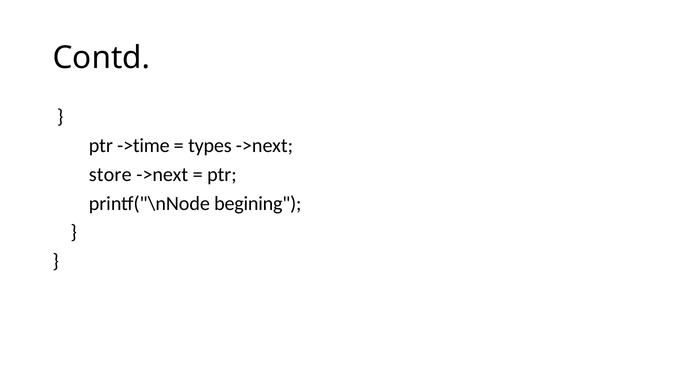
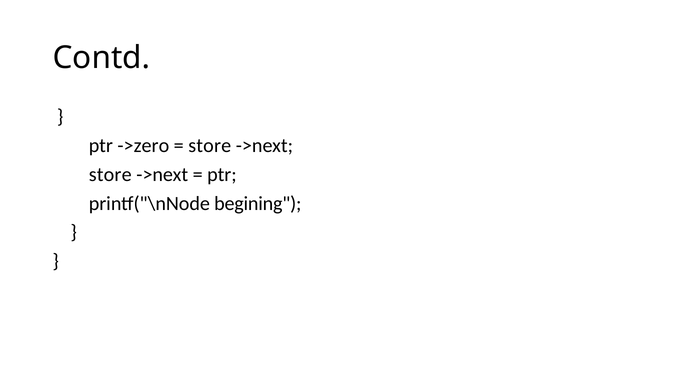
->time: ->time -> ->zero
types at (210, 145): types -> store
